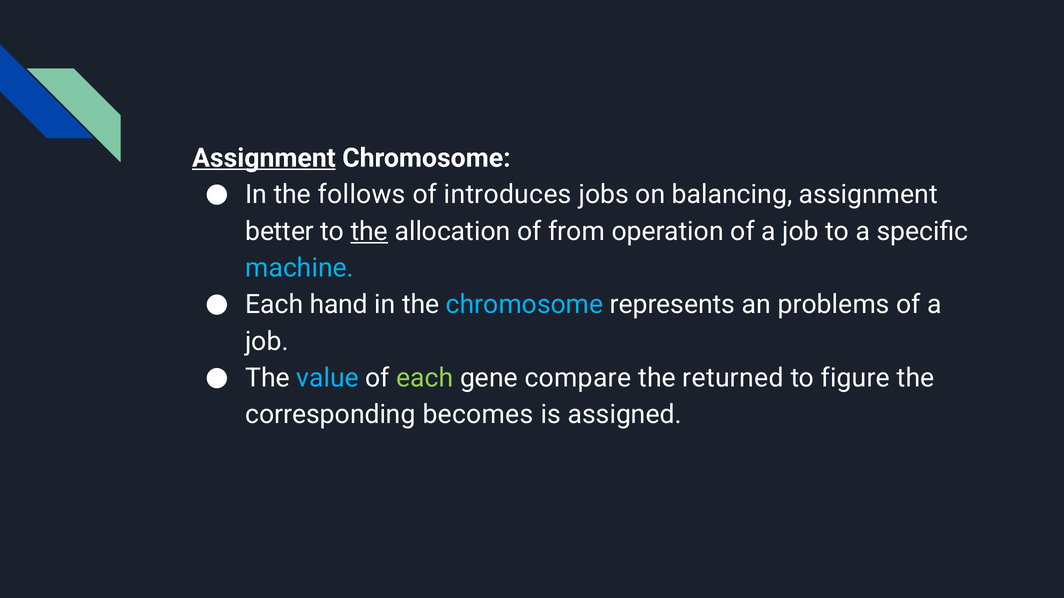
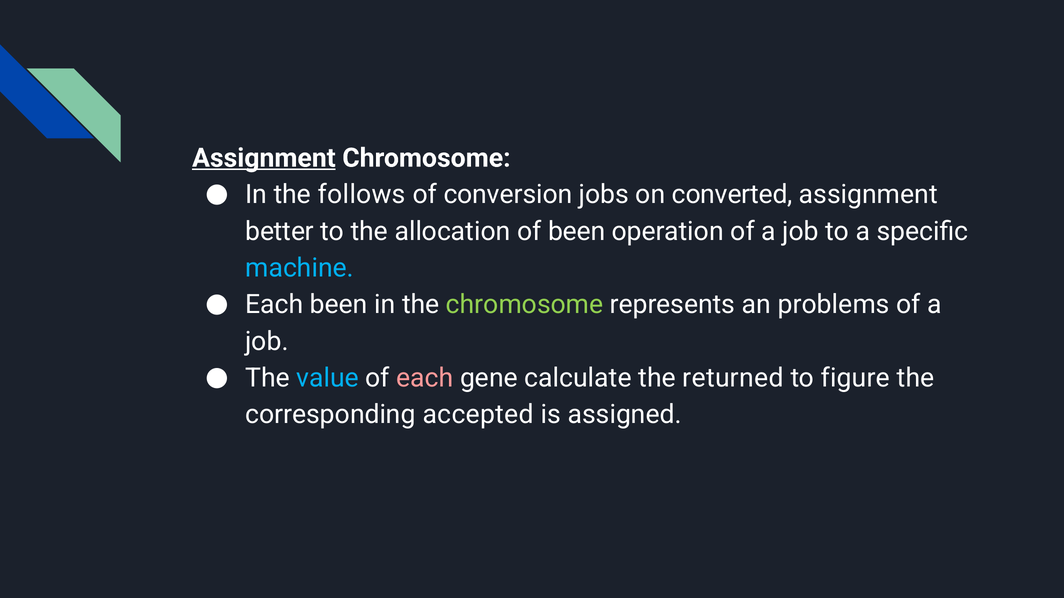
introduces: introduces -> conversion
balancing: balancing -> converted
the at (369, 232) underline: present -> none
of from: from -> been
Each hand: hand -> been
chromosome at (525, 305) colour: light blue -> light green
each at (425, 378) colour: light green -> pink
compare: compare -> calculate
becomes: becomes -> accepted
